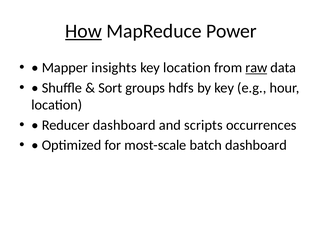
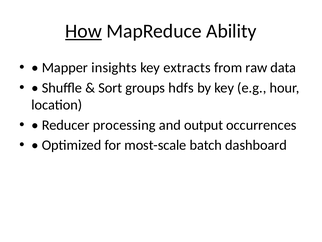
Power: Power -> Ability
key location: location -> extracts
raw underline: present -> none
Reducer dashboard: dashboard -> processing
scripts: scripts -> output
